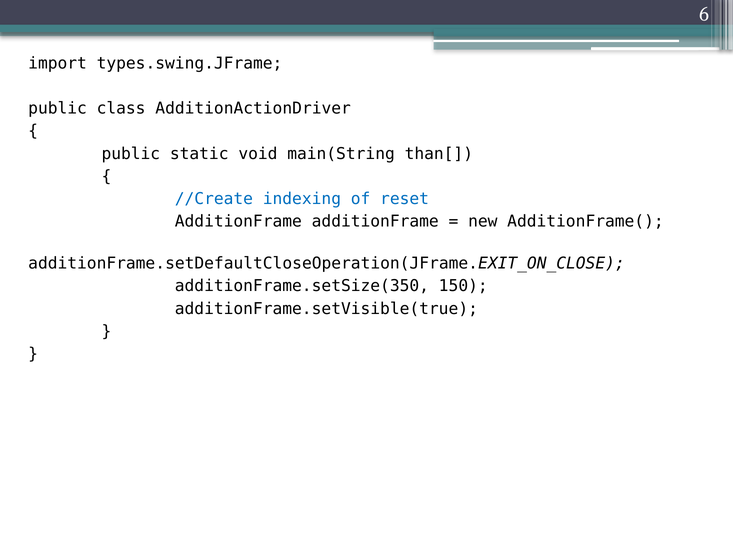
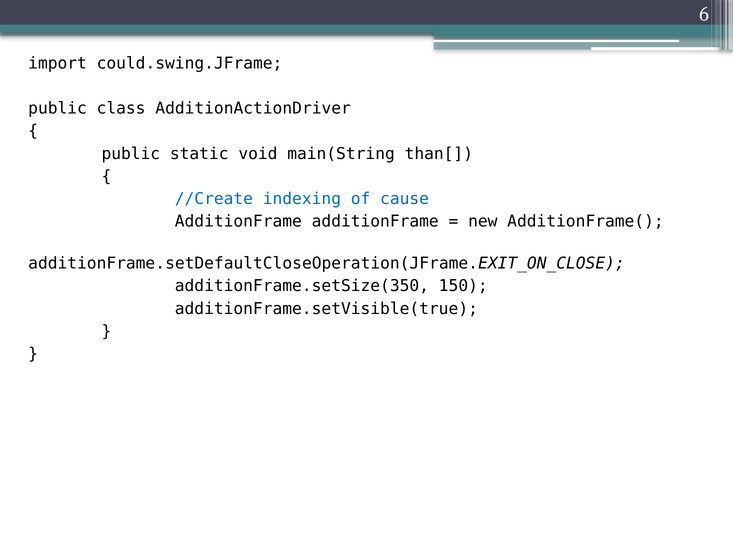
types.swing.JFrame: types.swing.JFrame -> could.swing.JFrame
reset: reset -> cause
